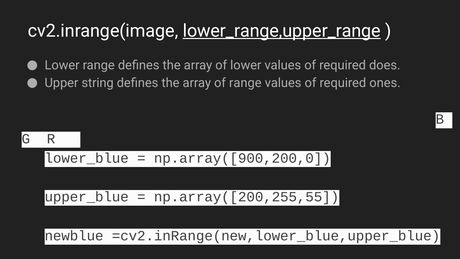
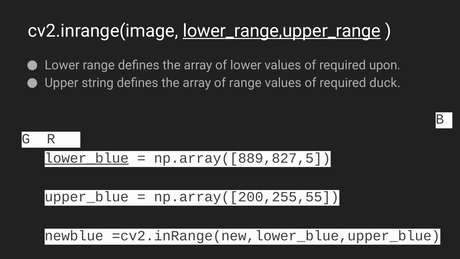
does: does -> upon
ones: ones -> duck
lower_blue underline: none -> present
np.array([900,200,0: np.array([900,200,0 -> np.array([889,827,5
